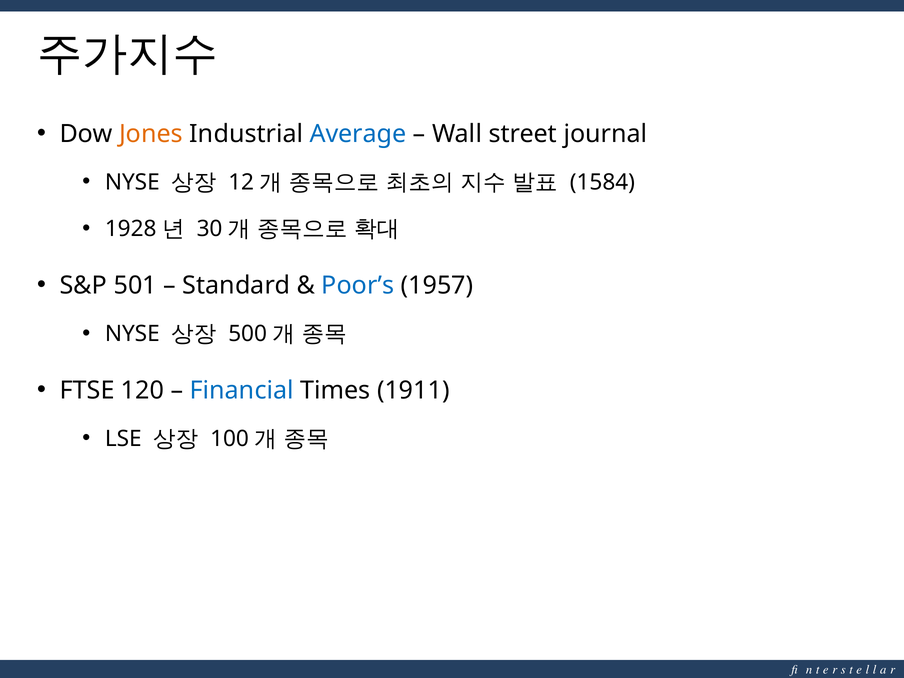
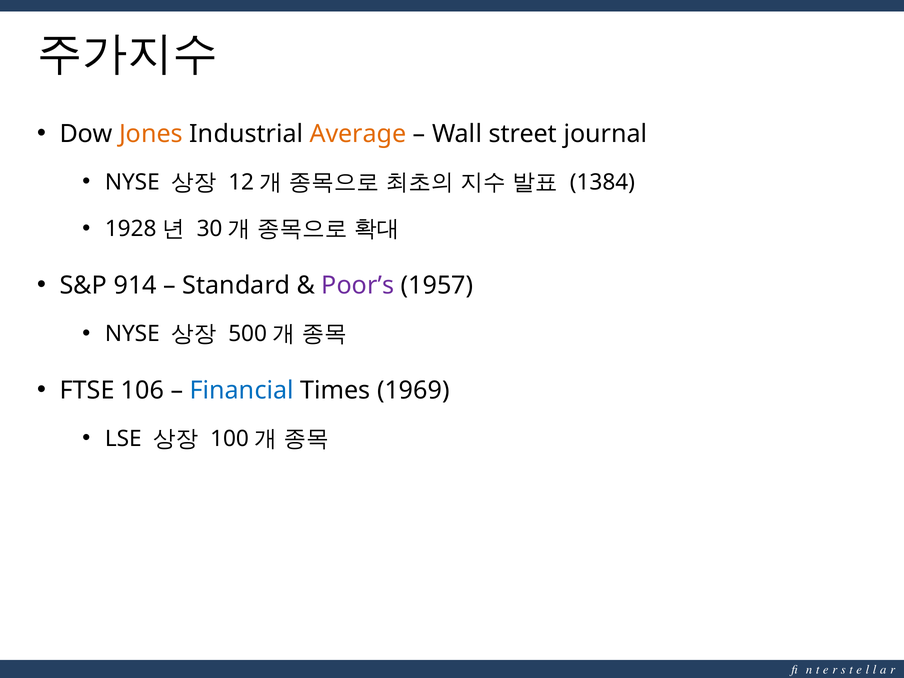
Average colour: blue -> orange
1584: 1584 -> 1384
501: 501 -> 914
Poor’s colour: blue -> purple
120: 120 -> 106
1911: 1911 -> 1969
